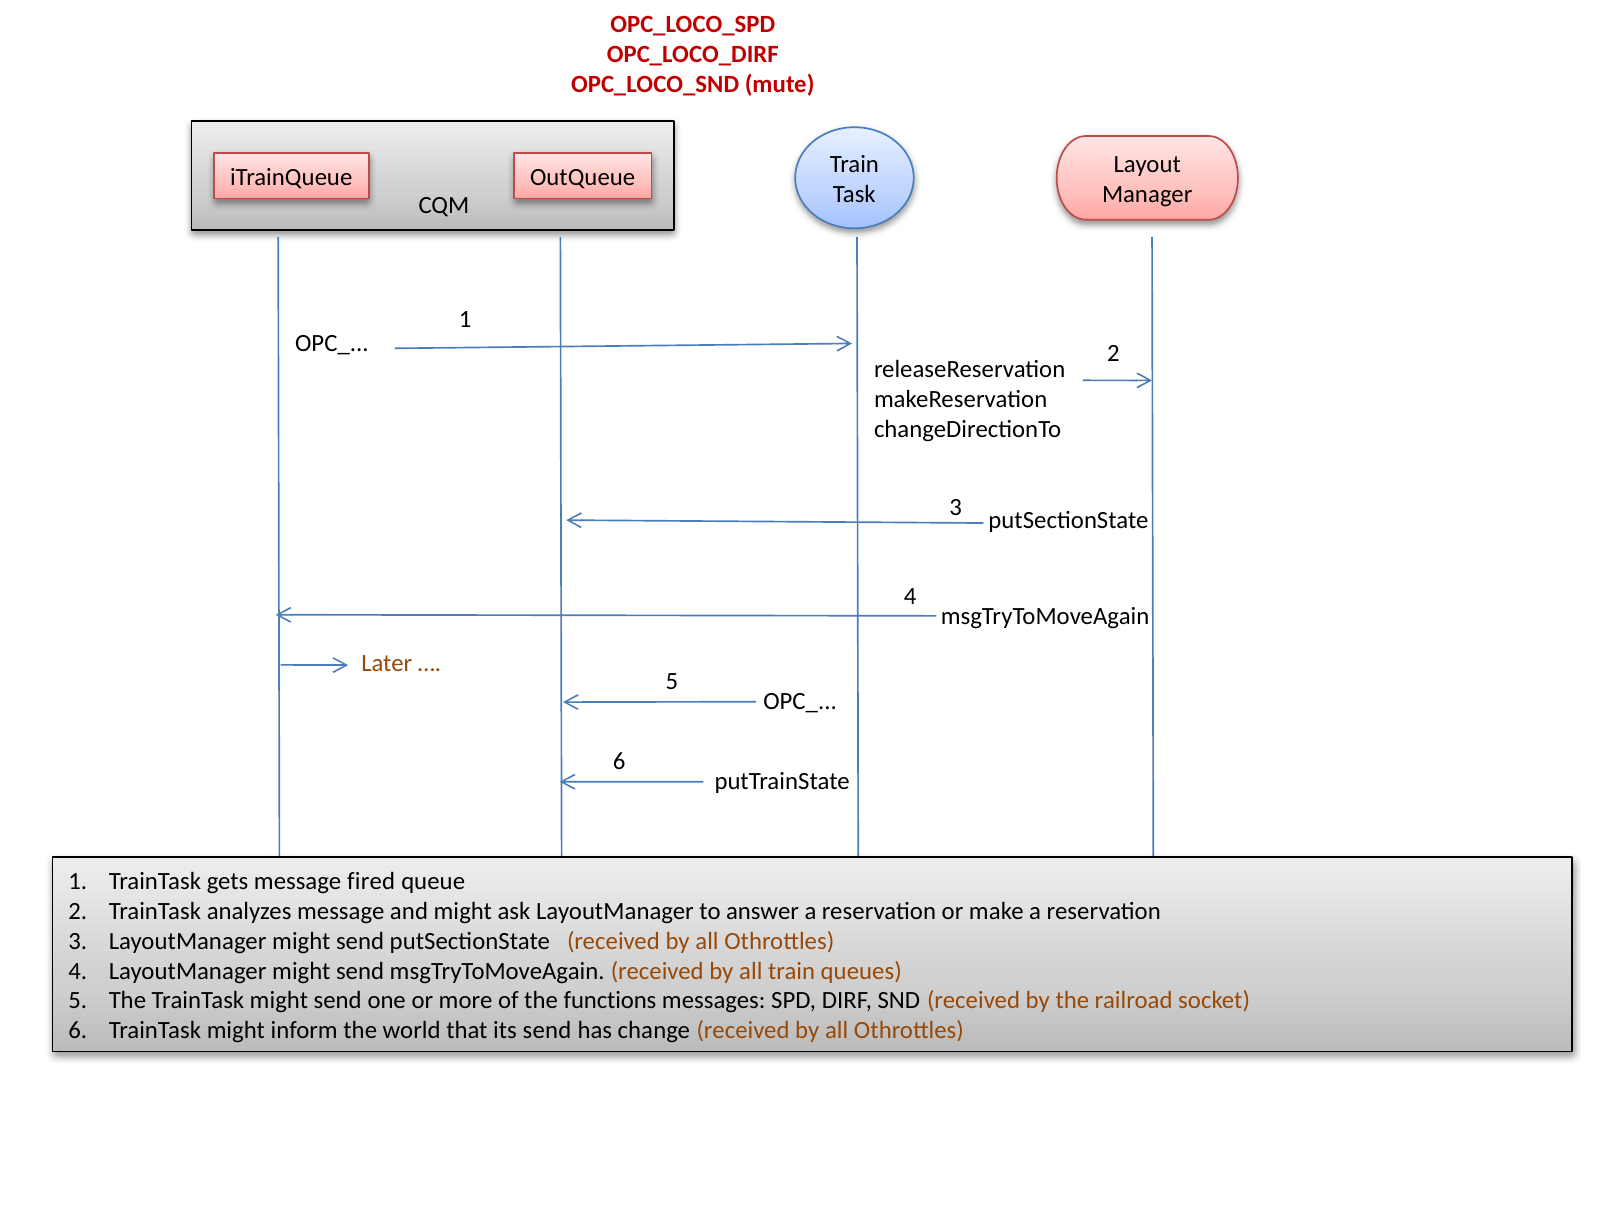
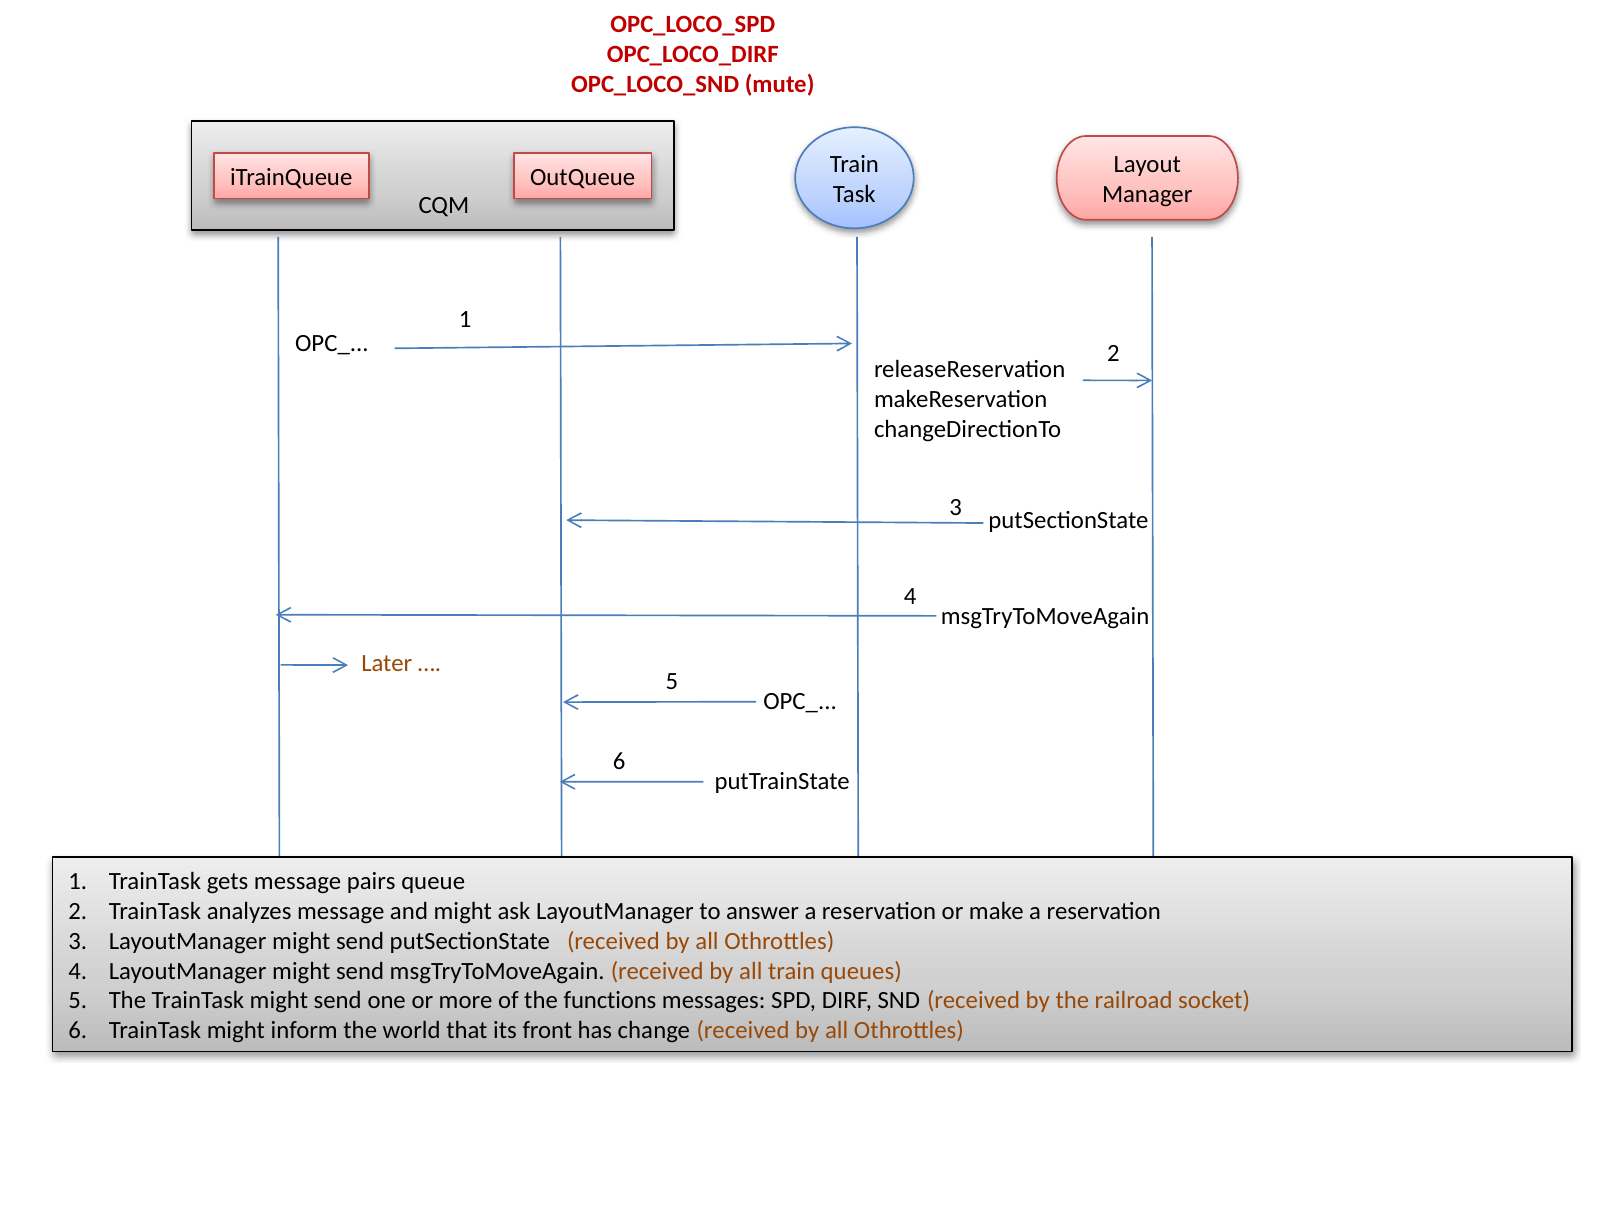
fired: fired -> pairs
its send: send -> front
